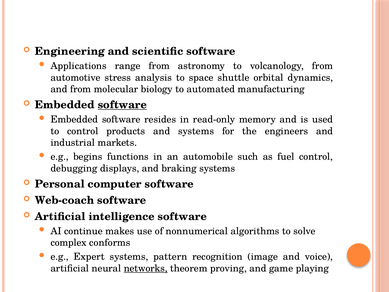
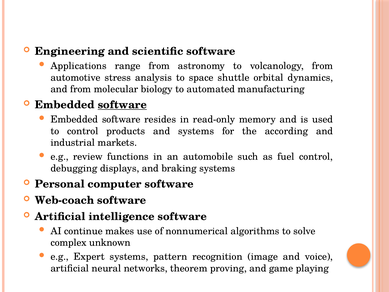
engineers: engineers -> according
begins: begins -> review
conforms: conforms -> unknown
networks underline: present -> none
